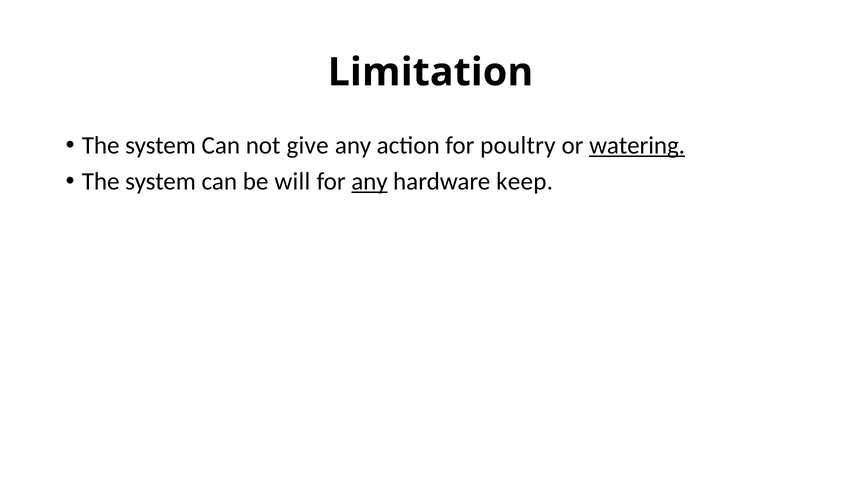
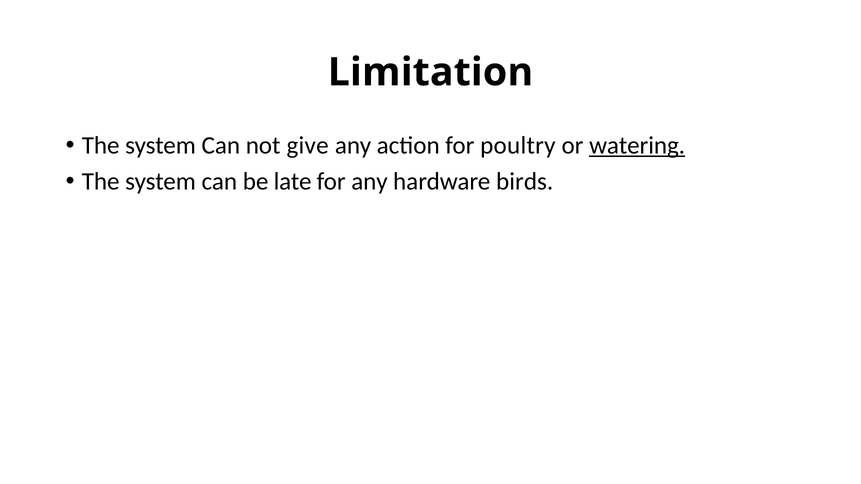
will: will -> late
any at (369, 182) underline: present -> none
keep: keep -> birds
